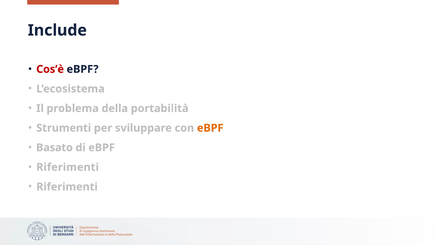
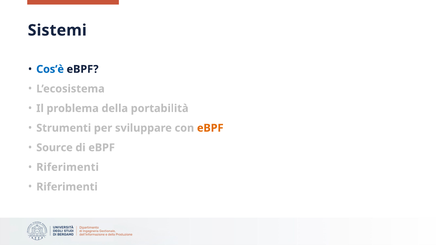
Include: Include -> Sistemi
Cos’è colour: red -> blue
Basato: Basato -> Source
